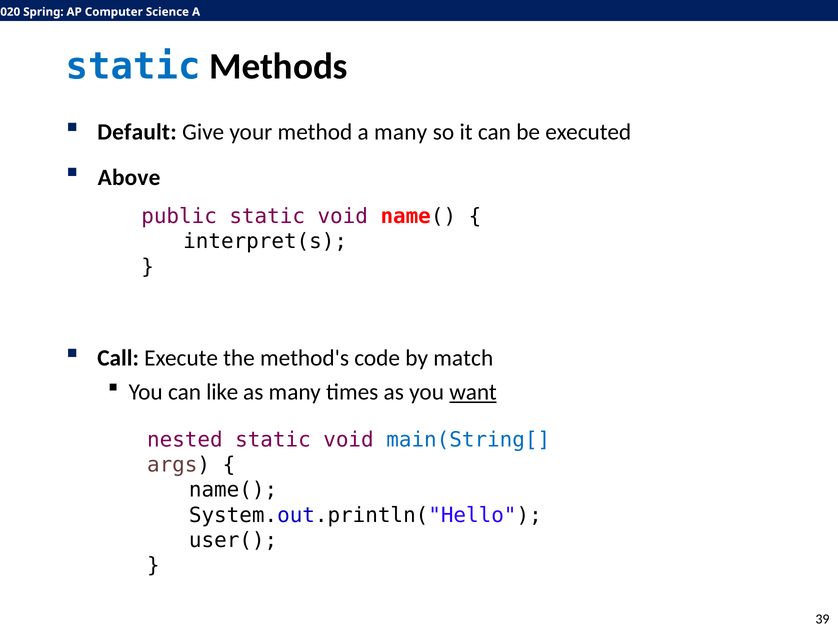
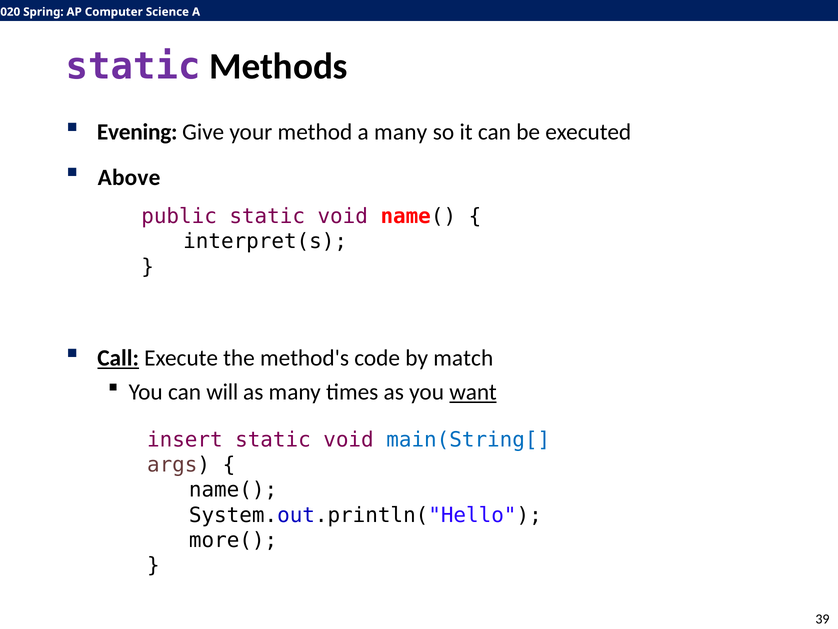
static at (133, 67) colour: blue -> purple
Default: Default -> Evening
Call underline: none -> present
like: like -> will
nested: nested -> insert
user(: user( -> more(
